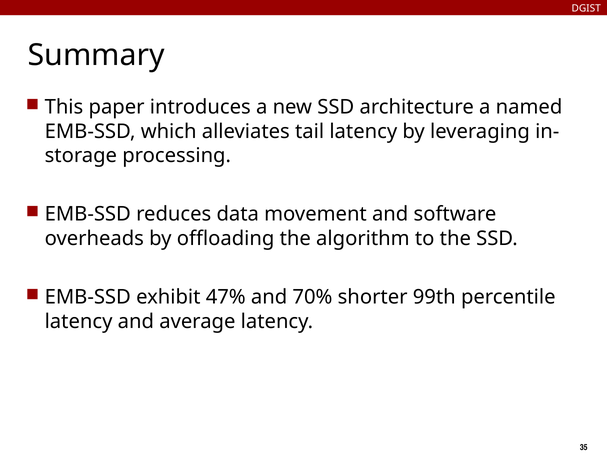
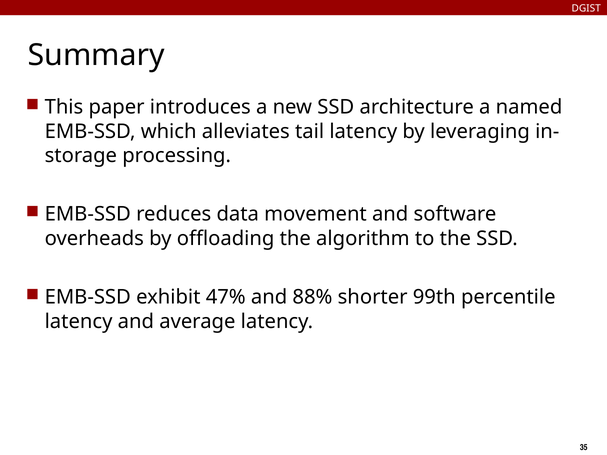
70%: 70% -> 88%
